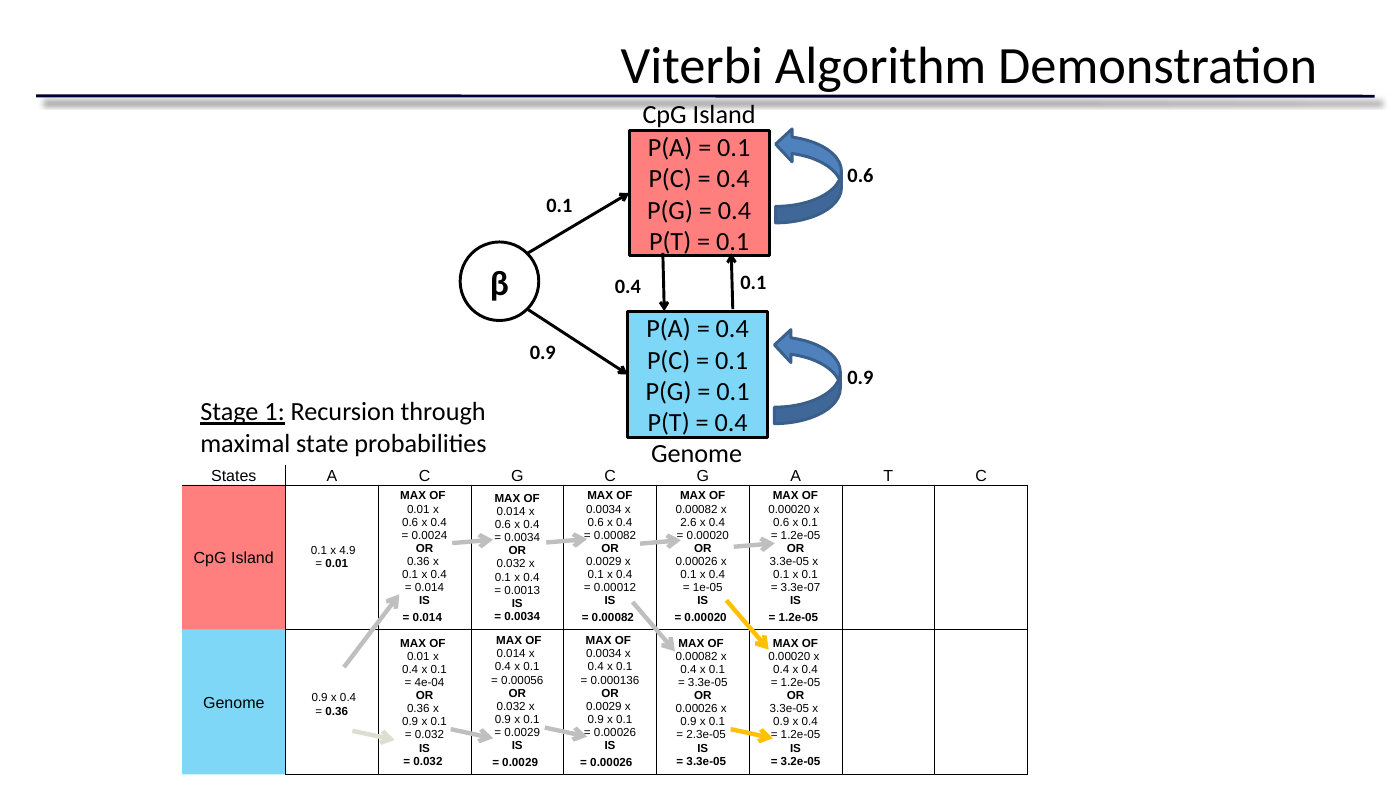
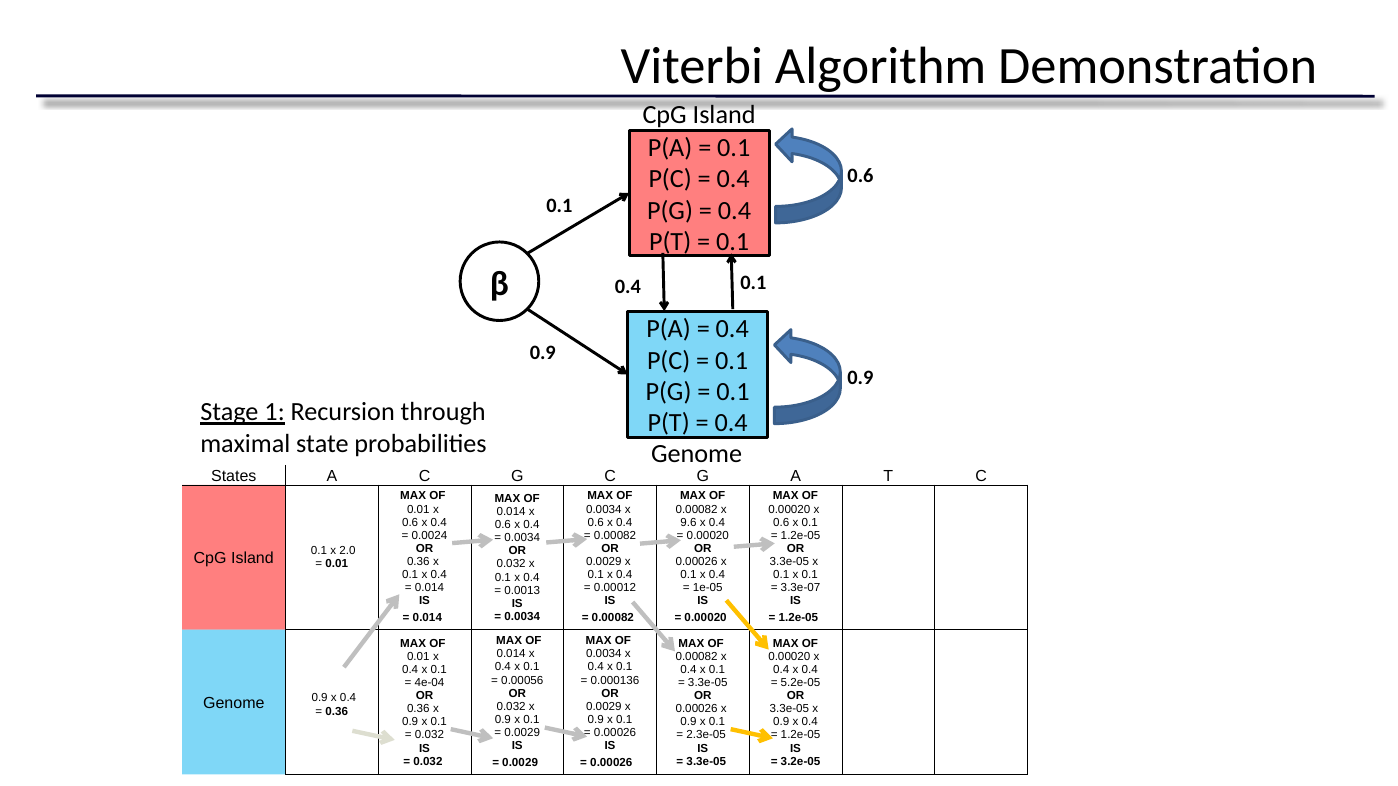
2.6: 2.6 -> 9.6
4.9: 4.9 -> 2.0
1.2e-05 at (801, 683): 1.2e-05 -> 5.2e-05
